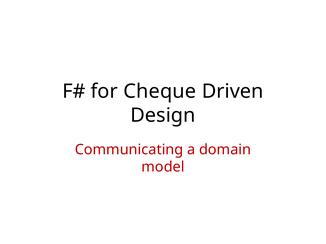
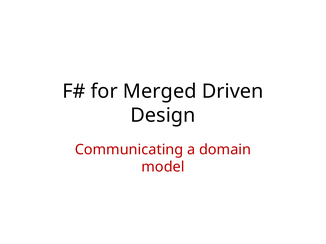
Cheque: Cheque -> Merged
